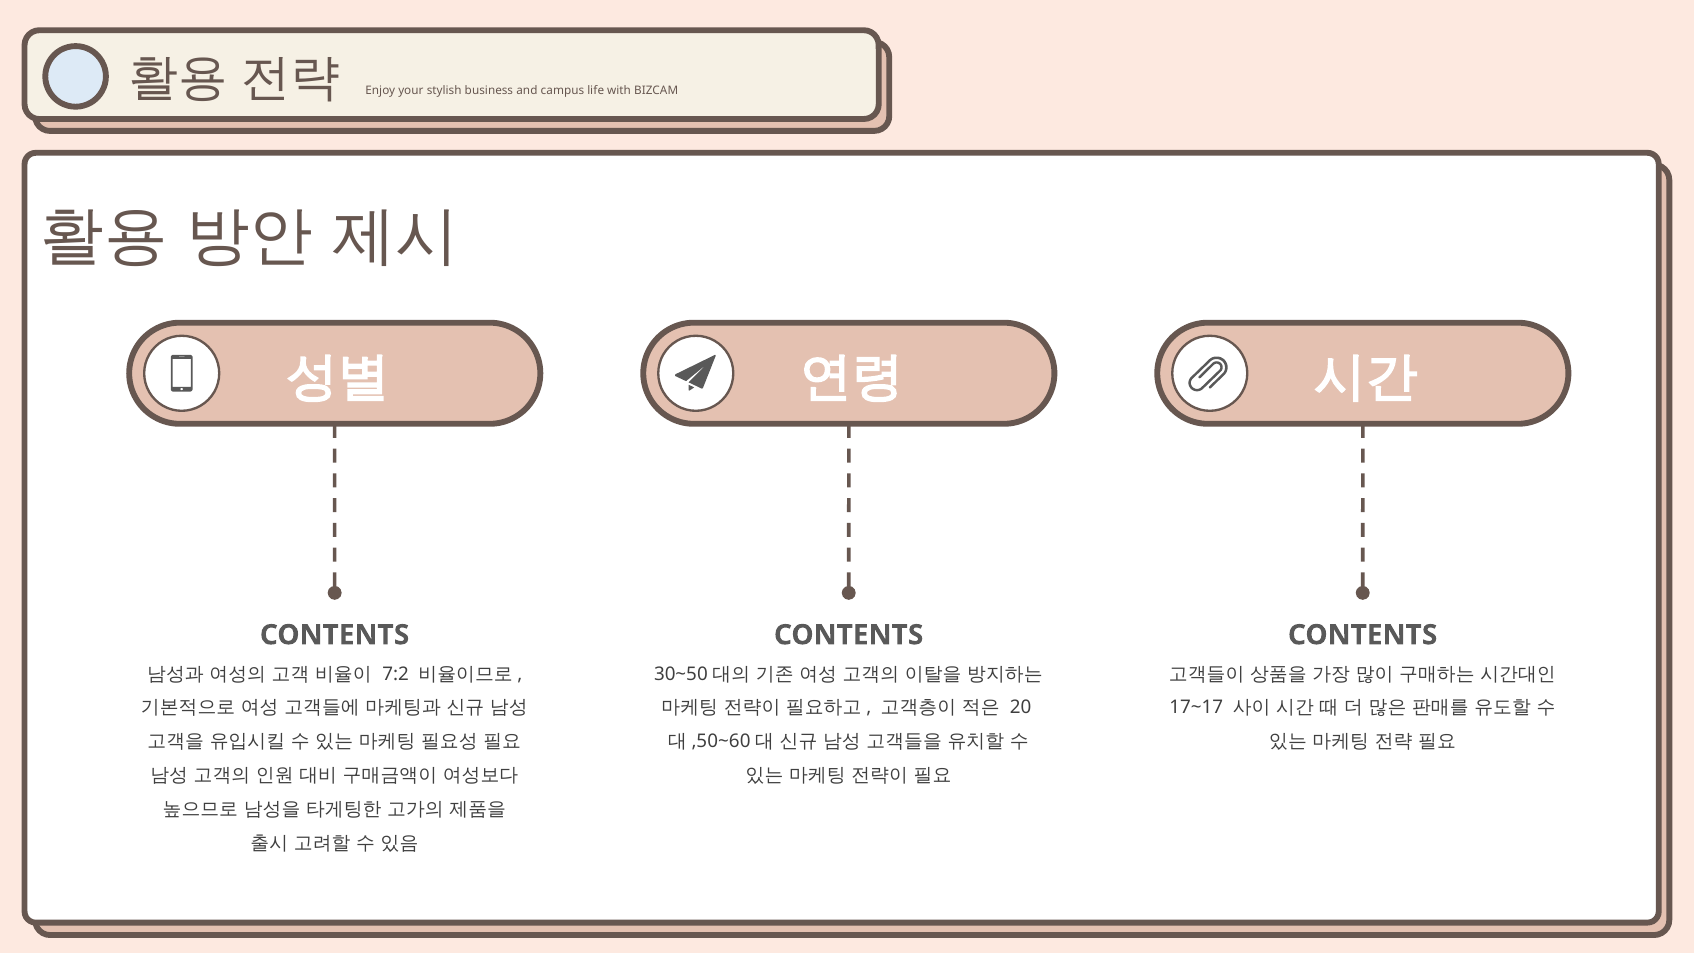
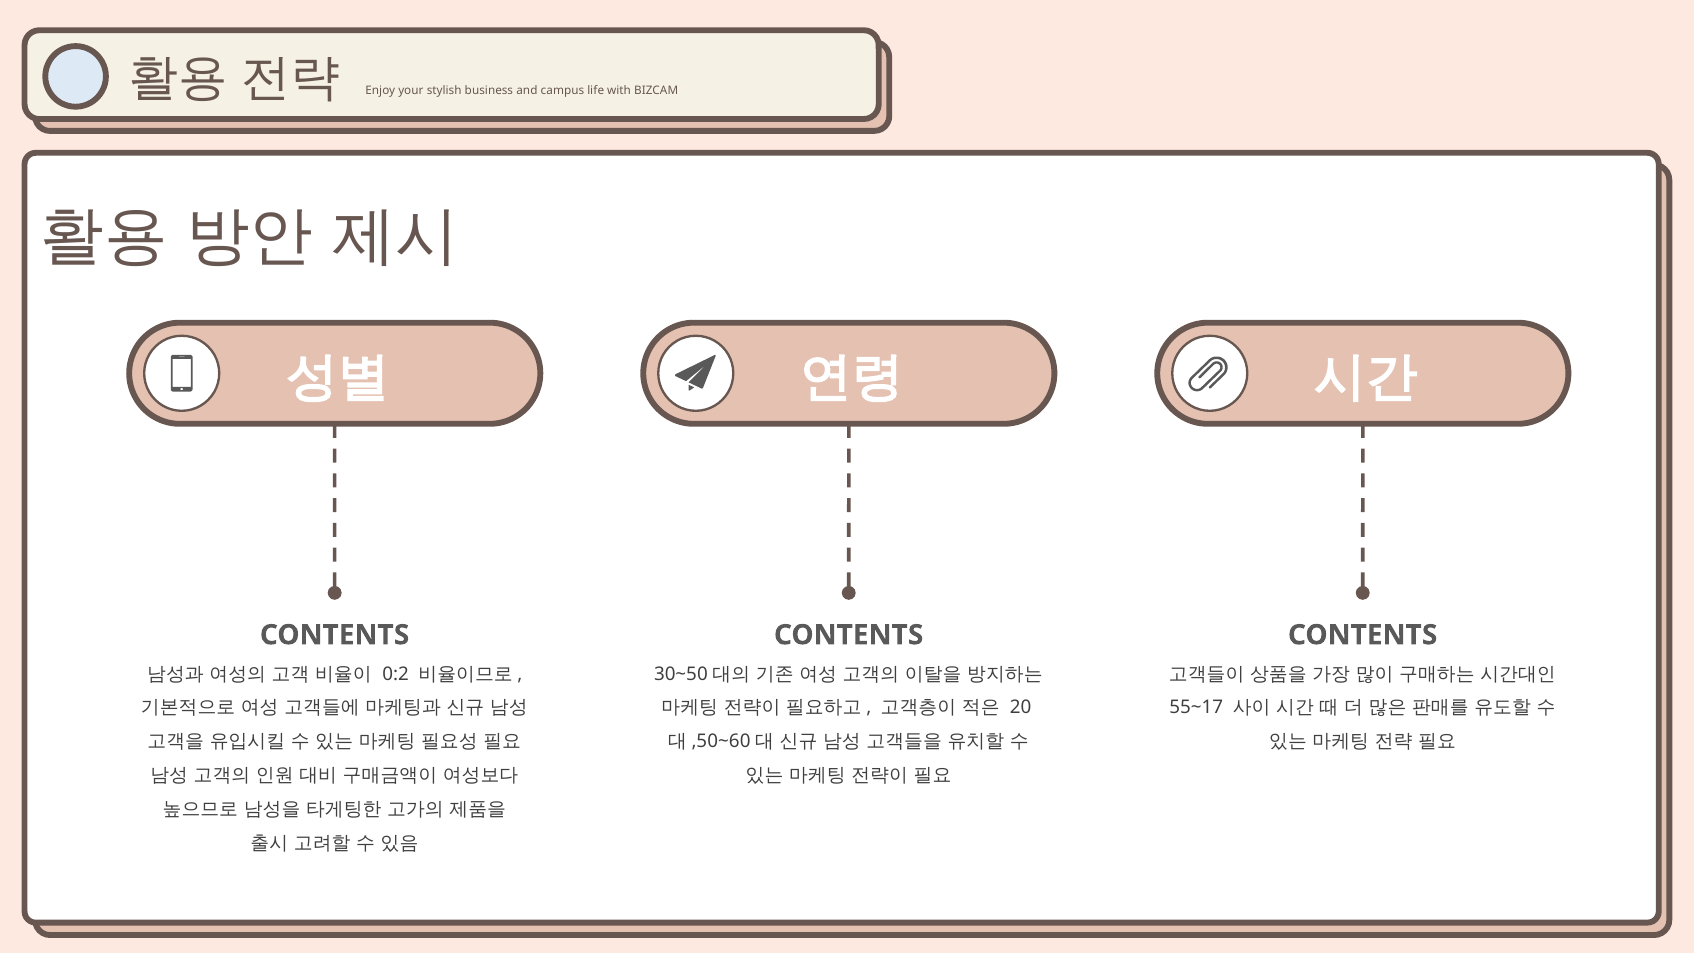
7:2: 7:2 -> 0:2
17~17: 17~17 -> 55~17
